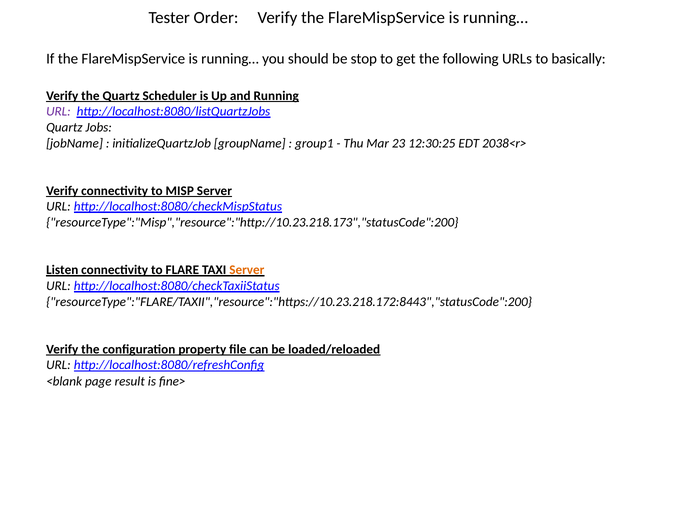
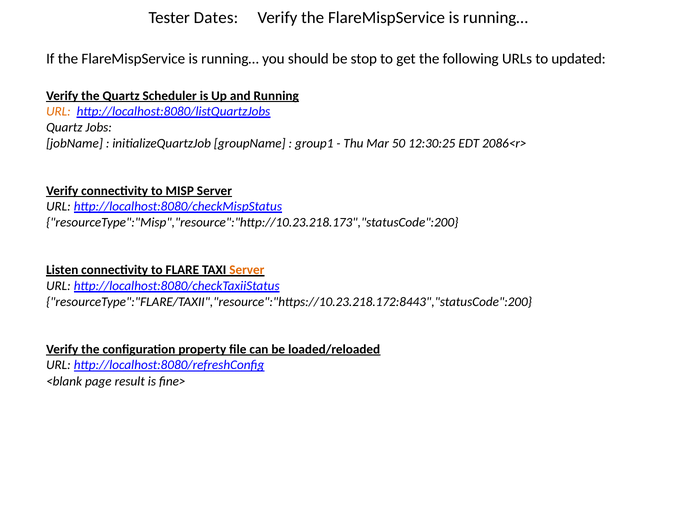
Order: Order -> Dates
basically: basically -> updated
URL at (58, 111) colour: purple -> orange
23: 23 -> 50
2038<r>: 2038<r> -> 2086<r>
